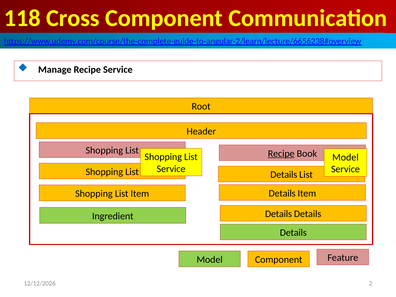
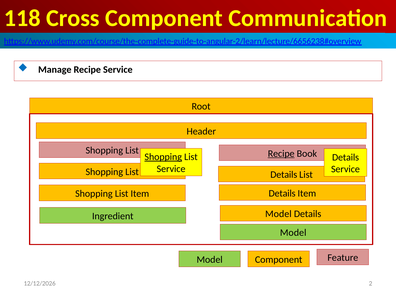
Shopping at (163, 157) underline: none -> present
Model at (345, 157): Model -> Details
Details at (278, 214): Details -> Model
Details at (293, 233): Details -> Model
